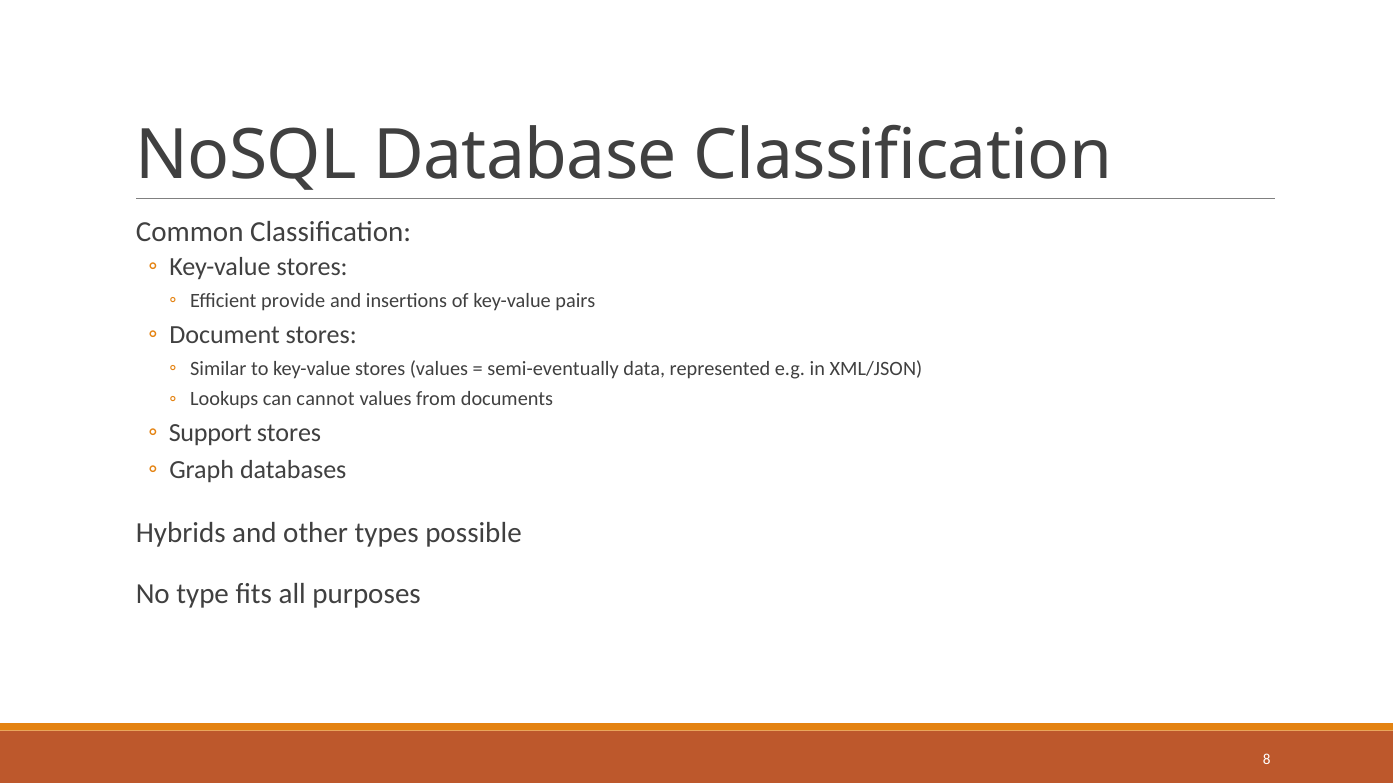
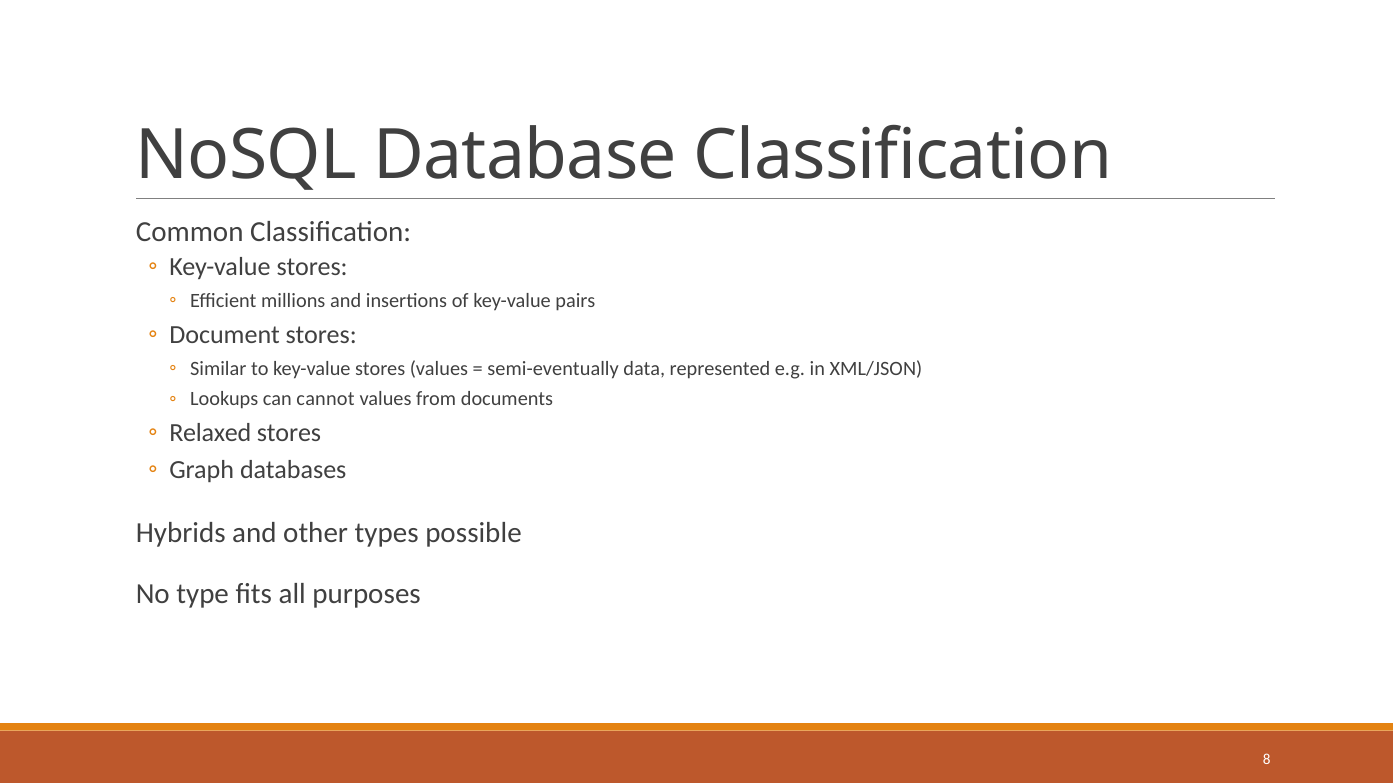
provide: provide -> millions
Support: Support -> Relaxed
